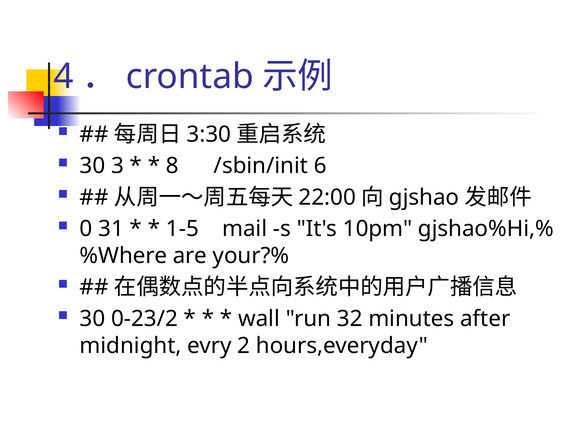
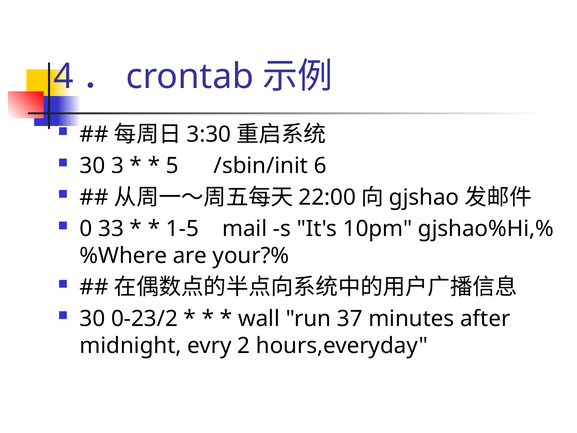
8: 8 -> 5
31: 31 -> 33
32: 32 -> 37
